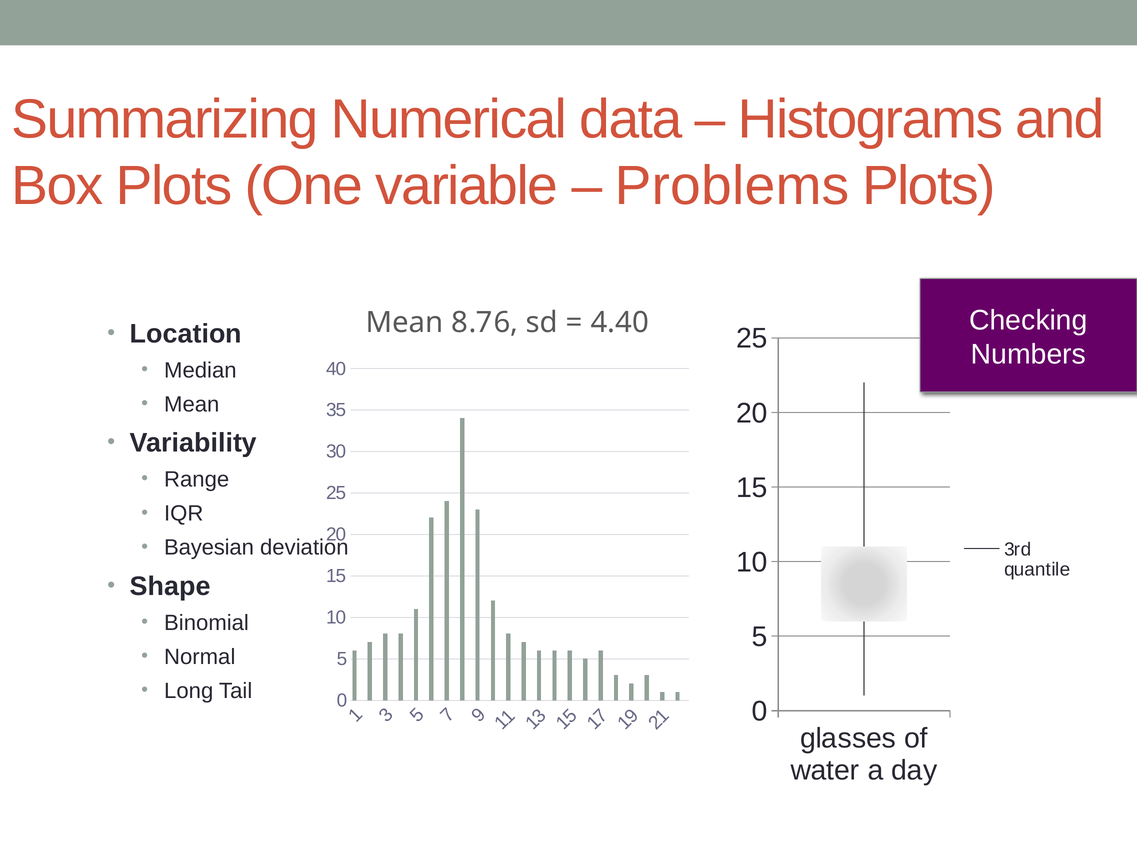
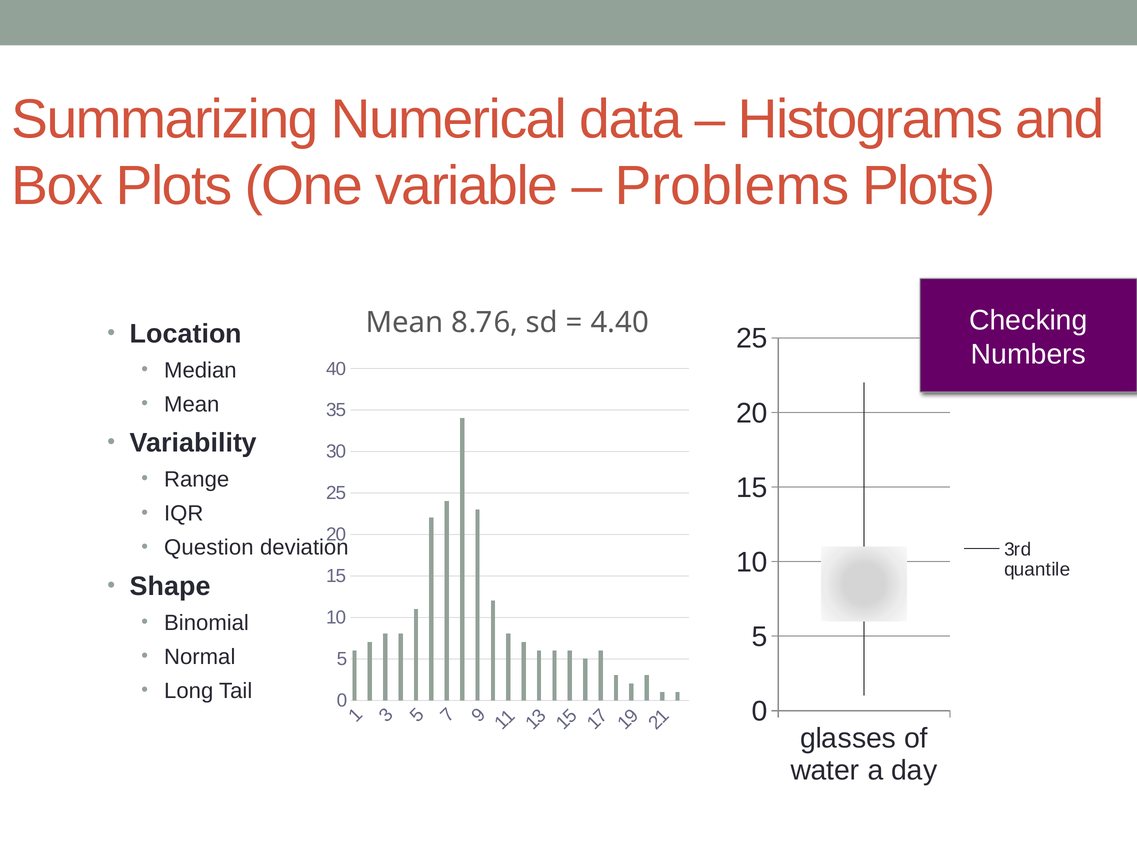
Bayesian: Bayesian -> Question
